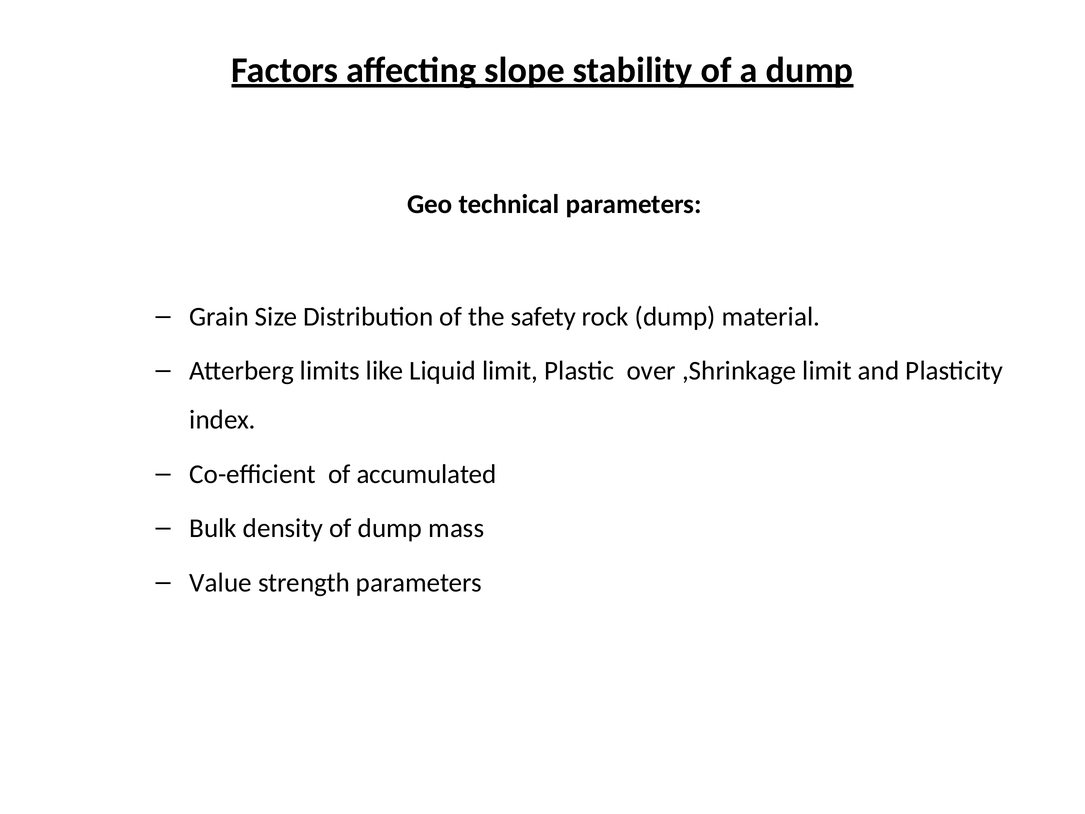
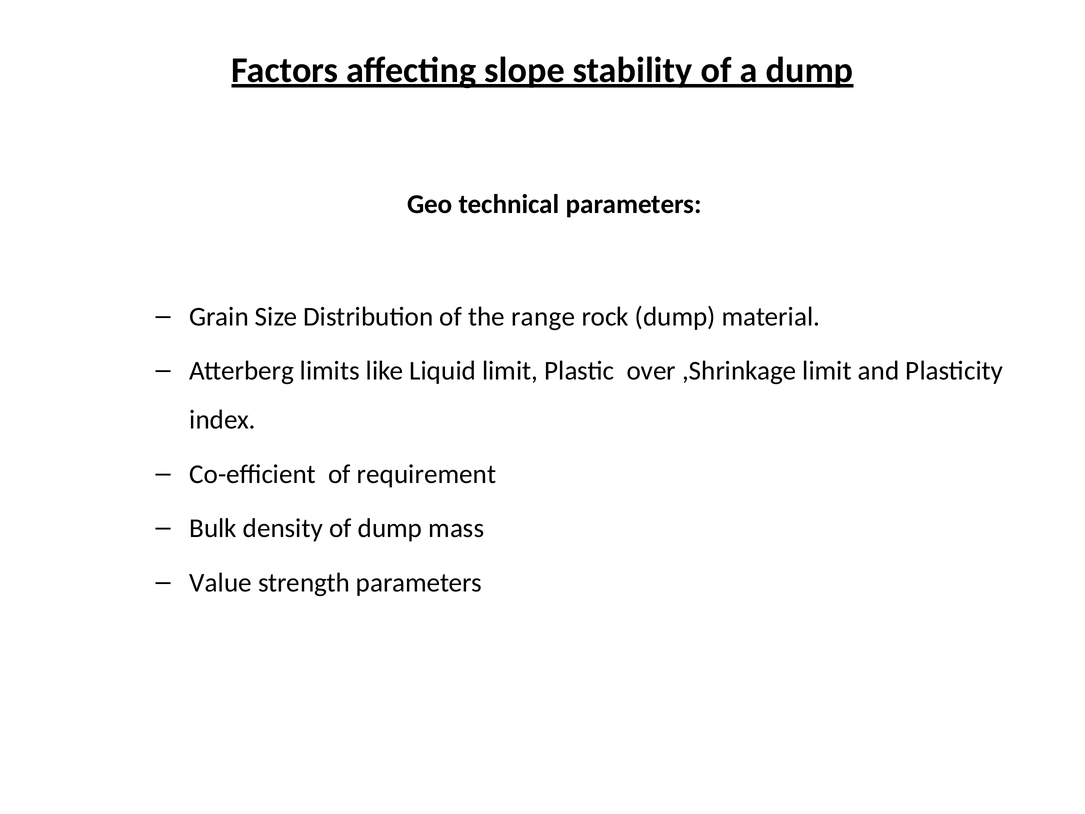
safety: safety -> range
accumulated: accumulated -> requirement
